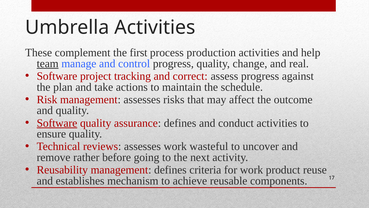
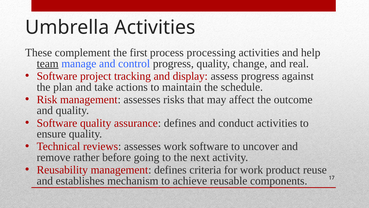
production: production -> processing
correct: correct -> display
Software at (57, 123) underline: present -> none
work wasteful: wasteful -> software
